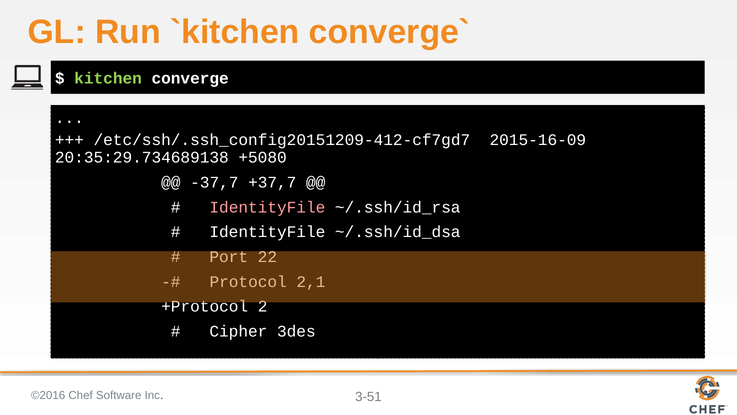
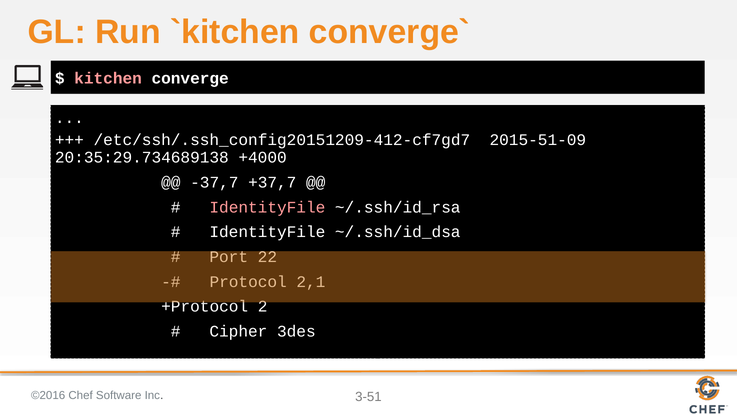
kitchen colour: light green -> pink
2015-16-09: 2015-16-09 -> 2015-51-09
+5080: +5080 -> +4000
